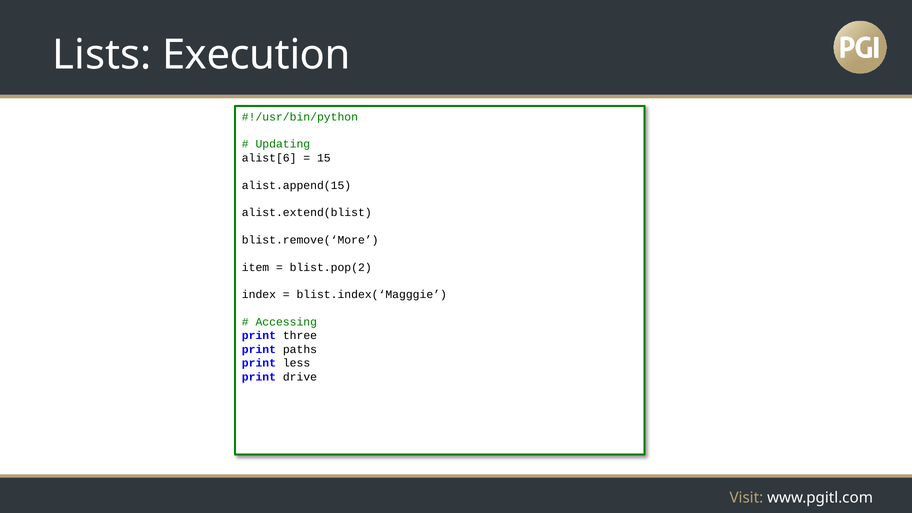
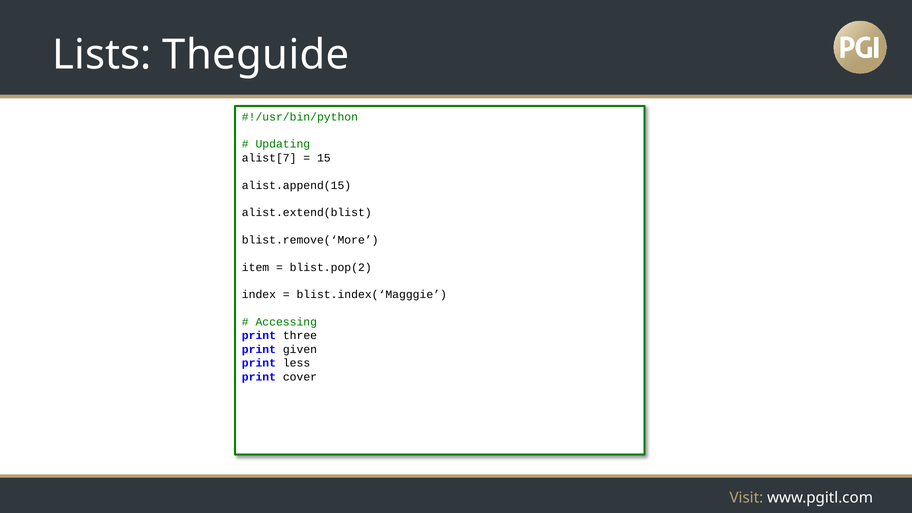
Execution: Execution -> Theguide
alist[6: alist[6 -> alist[7
paths: paths -> given
drive: drive -> cover
